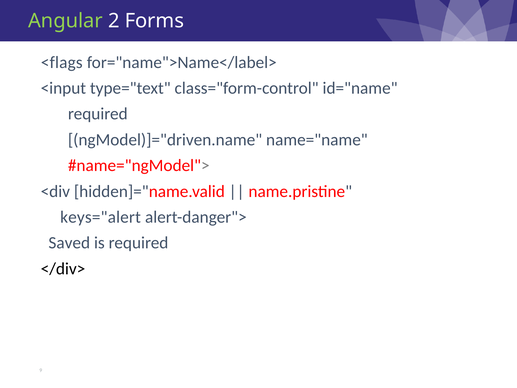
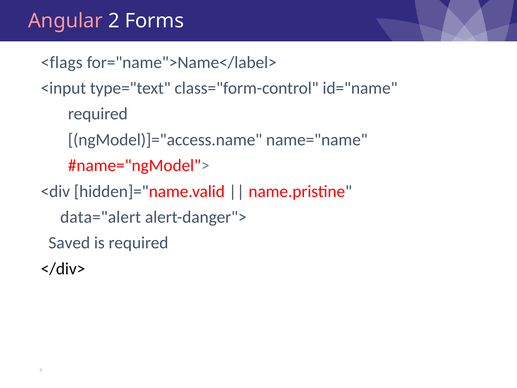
Angular colour: light green -> pink
ngModel)]="driven.name: ngModel)]="driven.name -> ngModel)]="access.name
keys="alert: keys="alert -> data="alert
